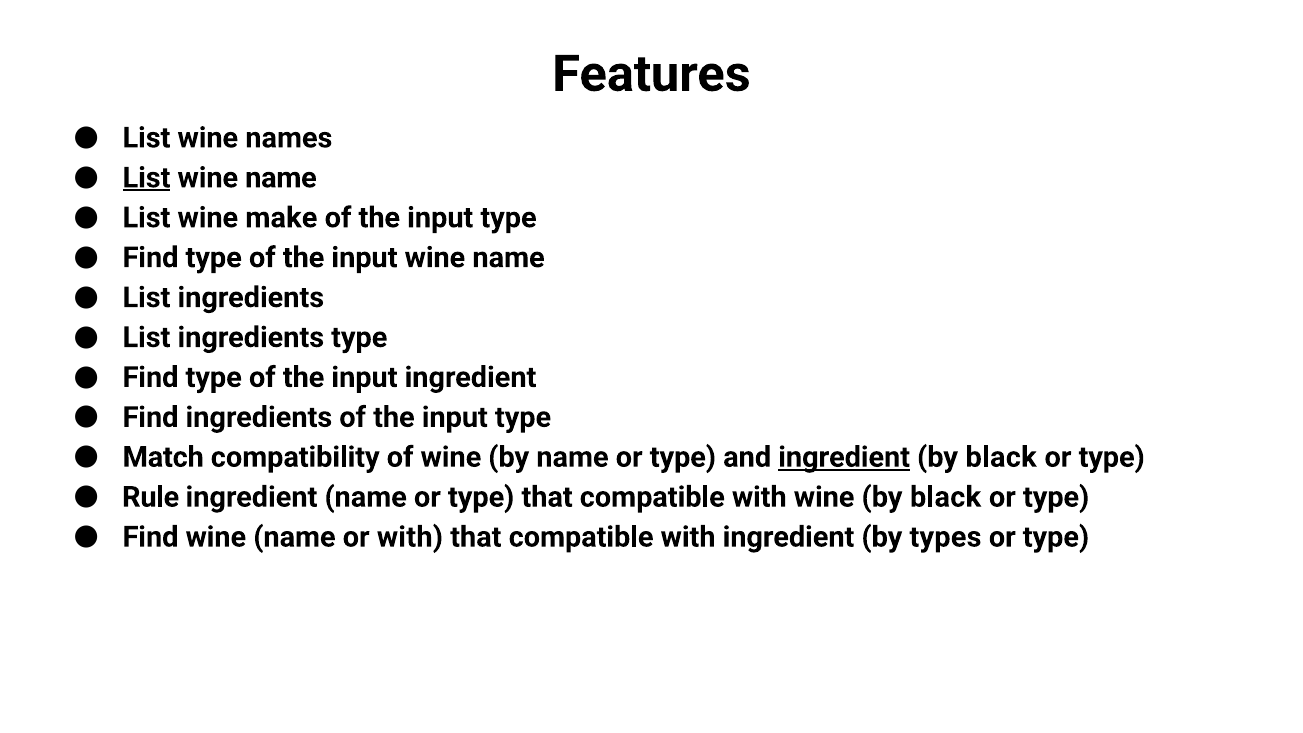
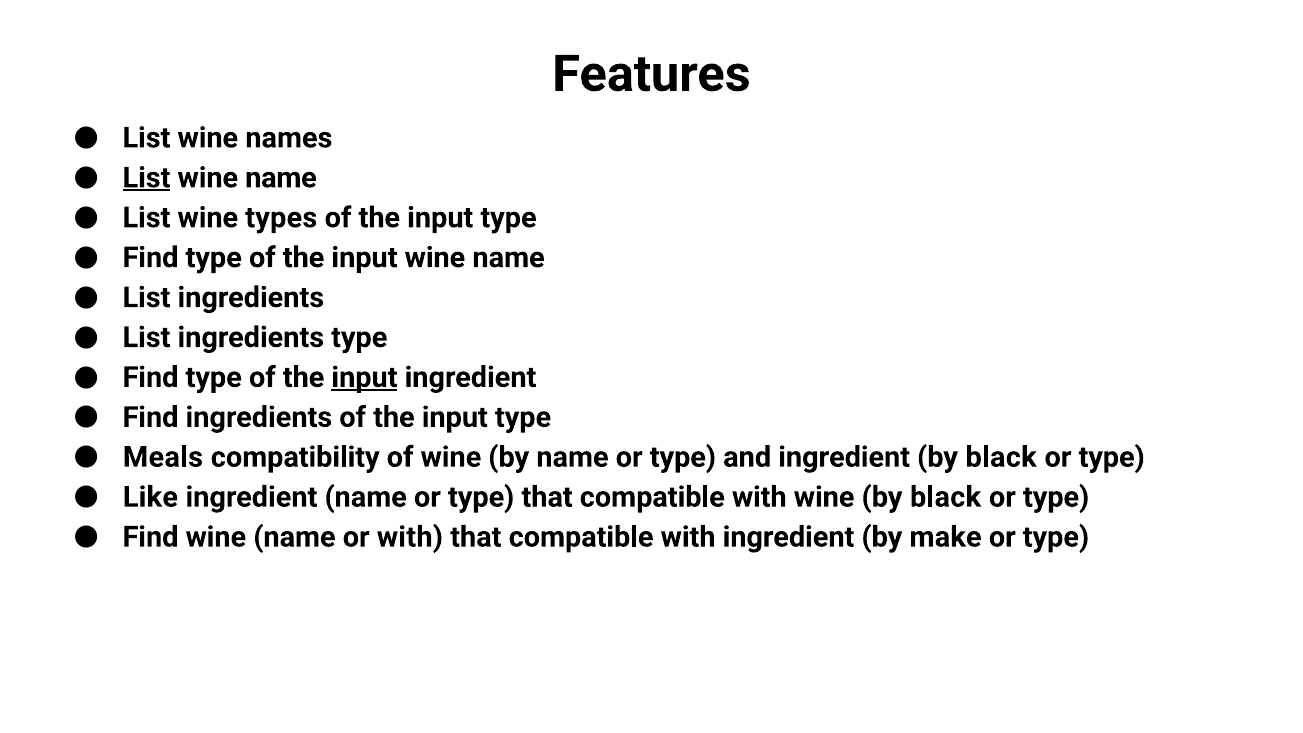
make: make -> types
input at (364, 377) underline: none -> present
Match: Match -> Meals
ingredient at (844, 457) underline: present -> none
Rule: Rule -> Like
types: types -> make
